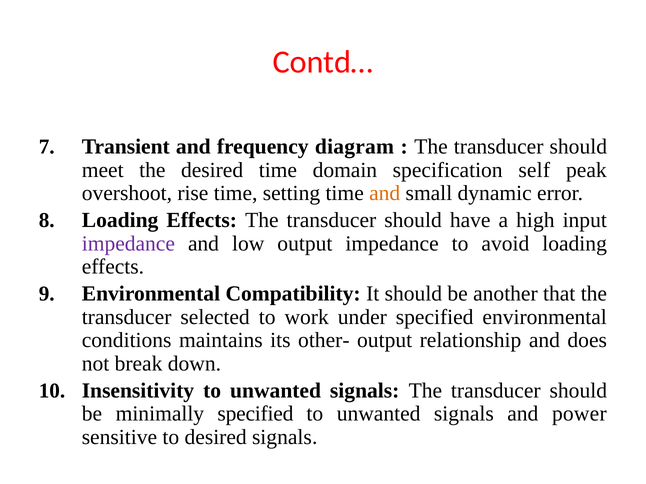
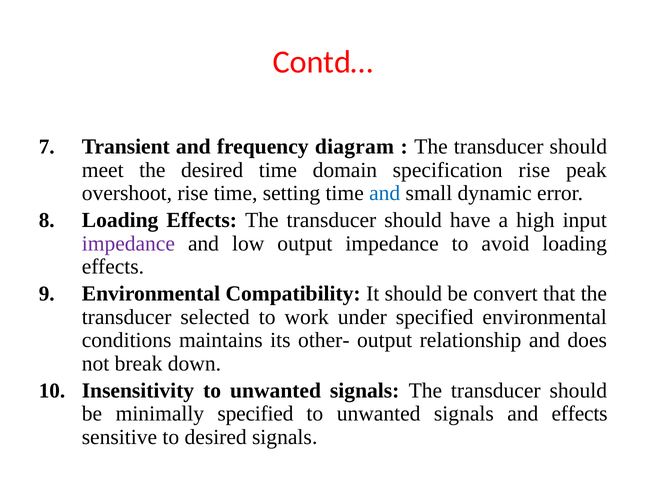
specification self: self -> rise
and at (385, 193) colour: orange -> blue
another: another -> convert
and power: power -> effects
